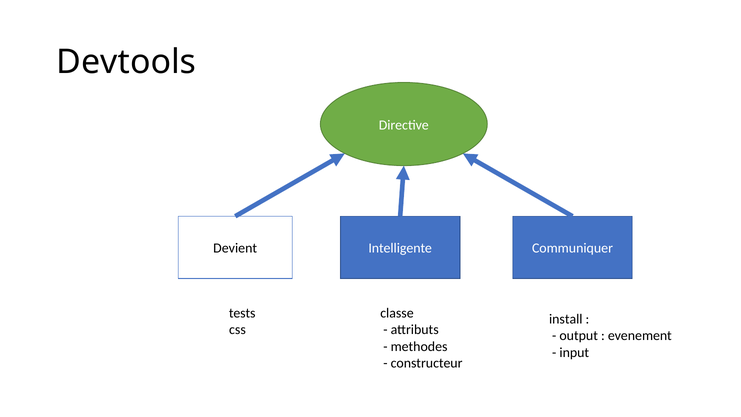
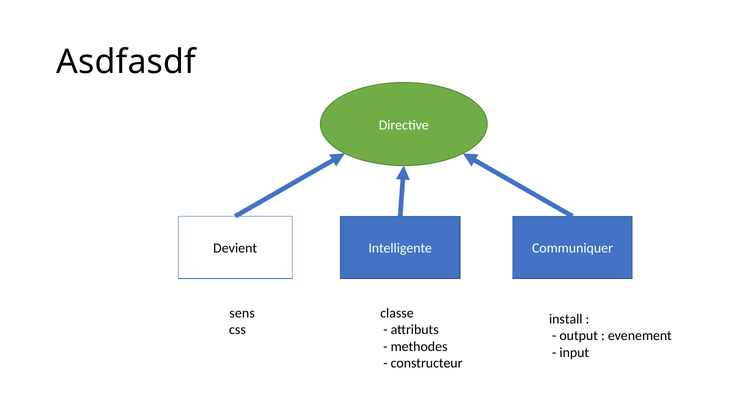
Devtools: Devtools -> Asdfasdf
tests: tests -> sens
